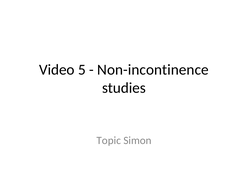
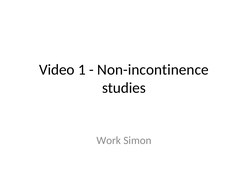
5: 5 -> 1
Topic: Topic -> Work
